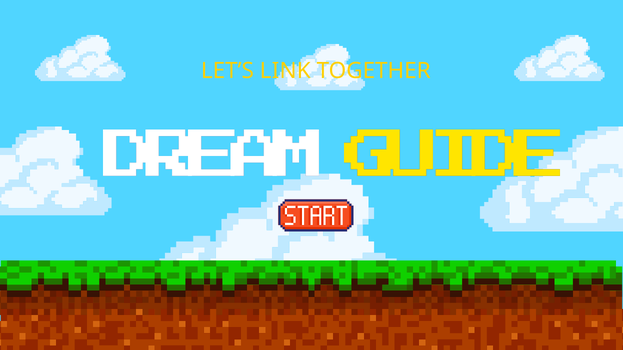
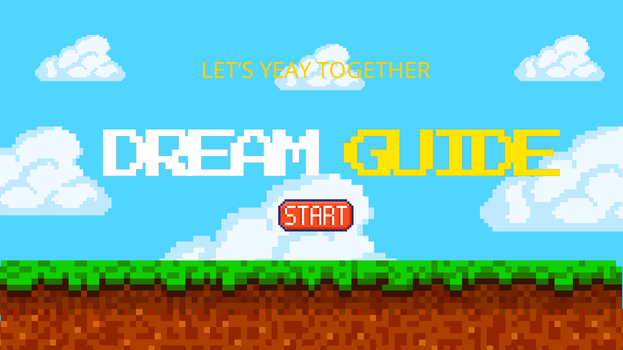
LINK: LINK -> YEAY
